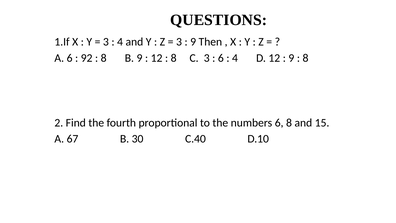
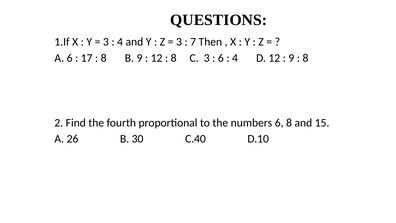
9 at (193, 42): 9 -> 7
92: 92 -> 17
67: 67 -> 26
